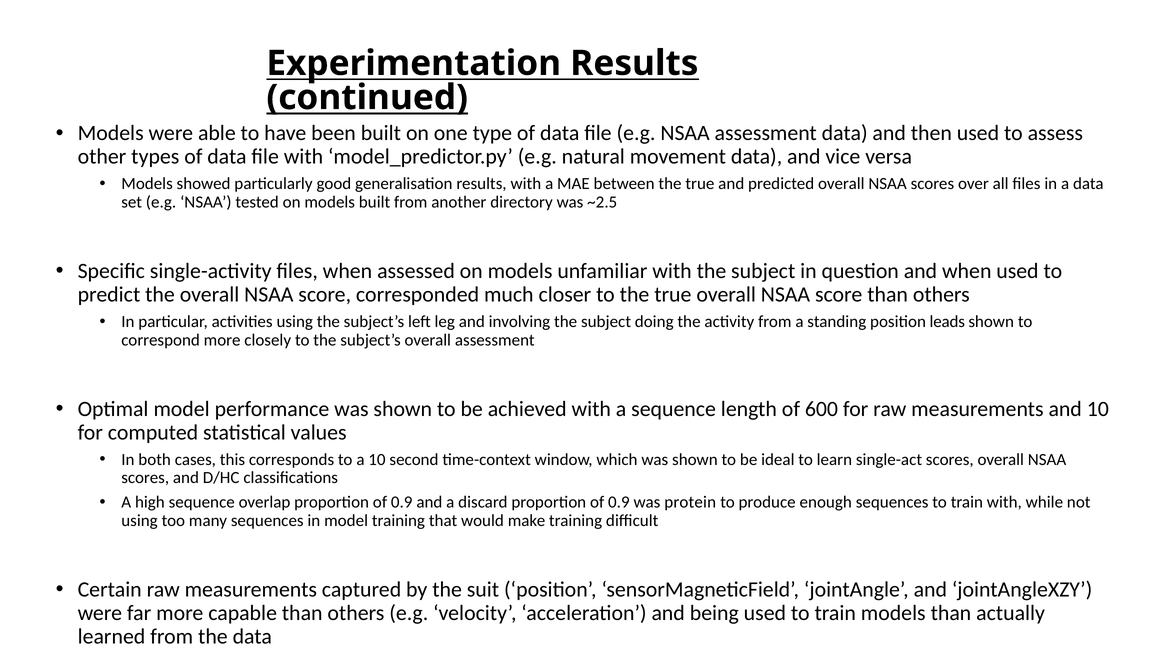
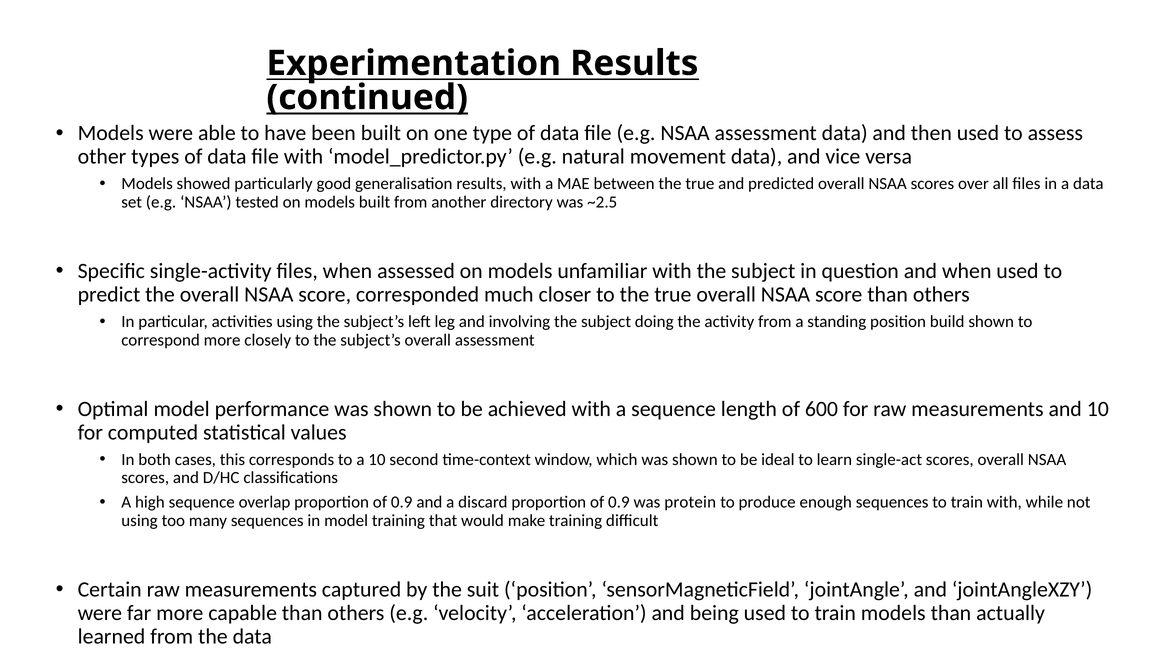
leads: leads -> build
